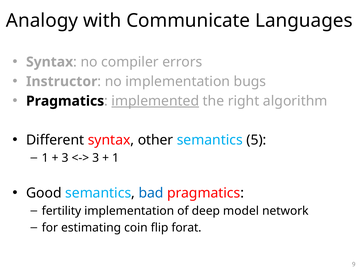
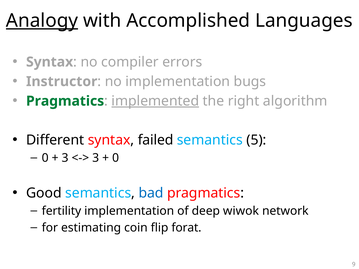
Analogy underline: none -> present
Communicate: Communicate -> Accomplished
Pragmatics at (65, 101) colour: black -> green
other: other -> failed
1 at (45, 158): 1 -> 0
1 at (116, 158): 1 -> 0
model: model -> wiwok
